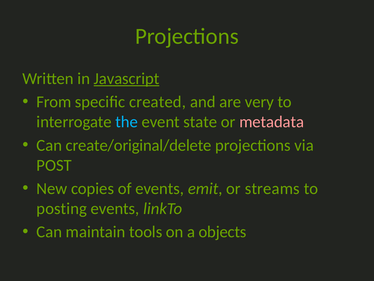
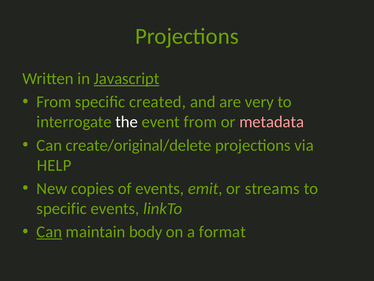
the colour: light blue -> white
event state: state -> from
POST: POST -> HELP
posting at (62, 208): posting -> specific
Can at (49, 232) underline: none -> present
tools: tools -> body
objects: objects -> format
